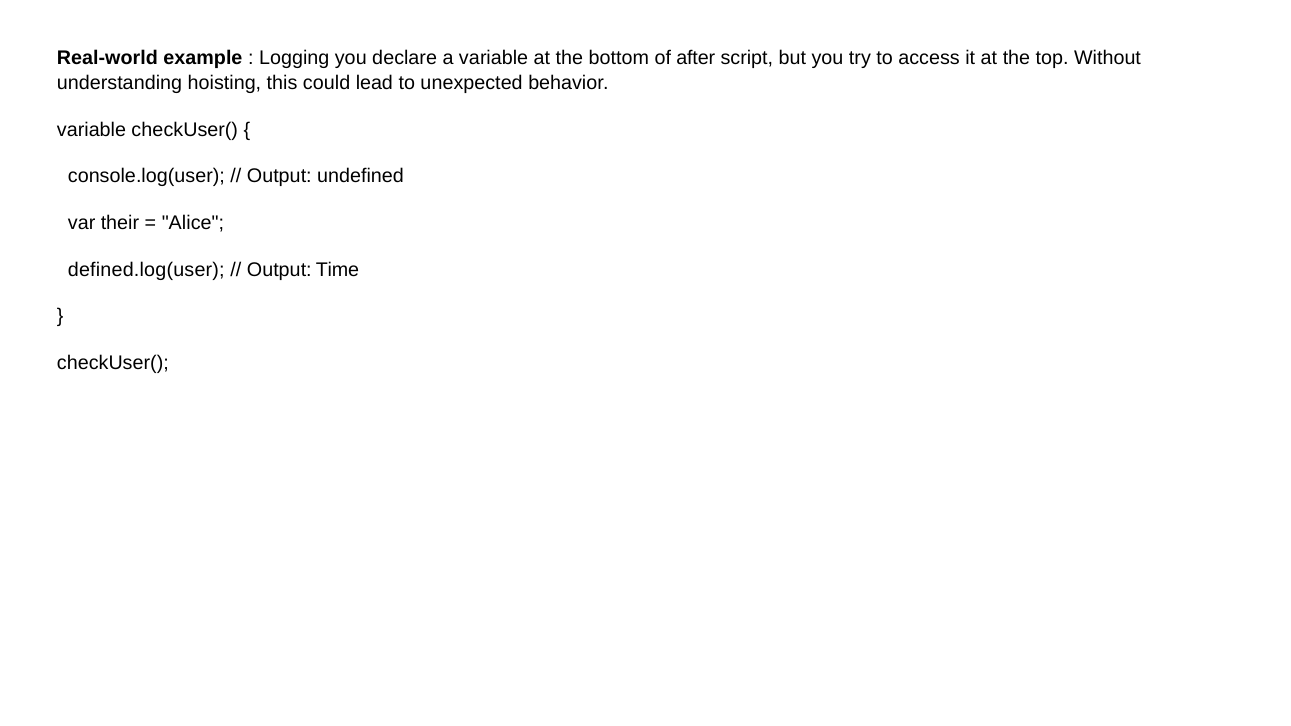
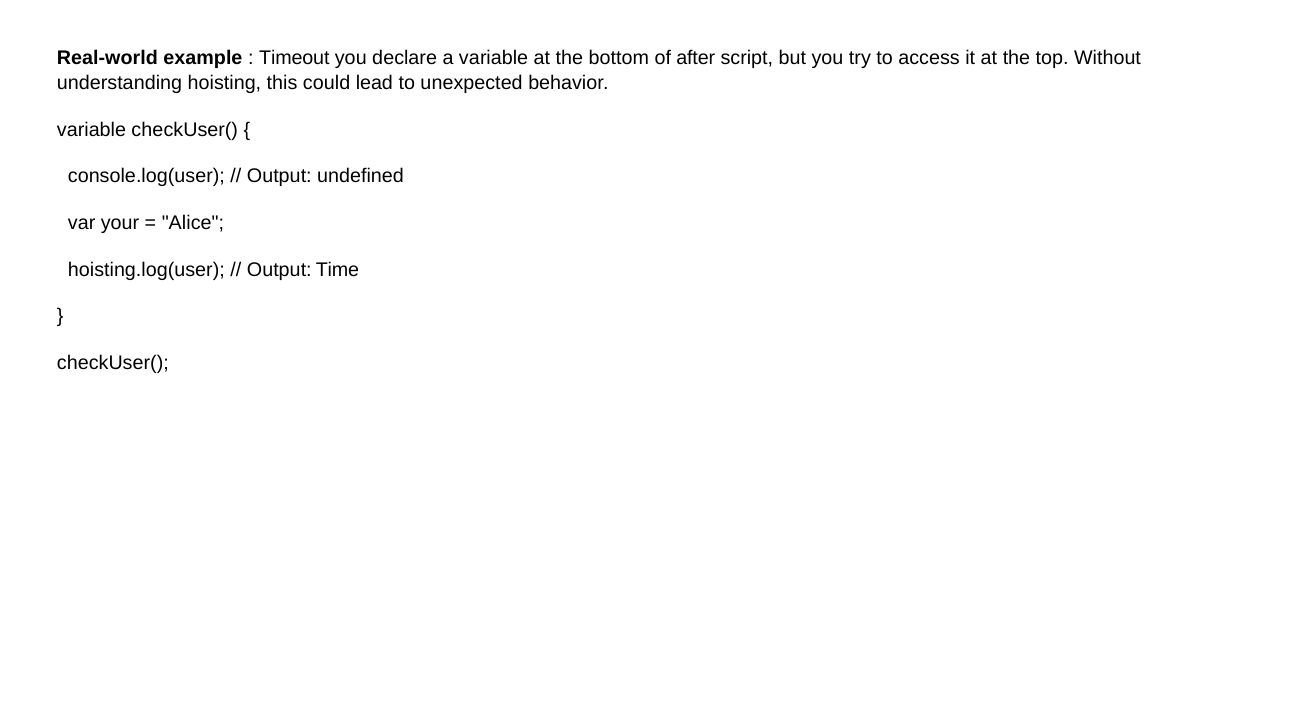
Logging: Logging -> Timeout
their: their -> your
defined.log(user: defined.log(user -> hoisting.log(user
